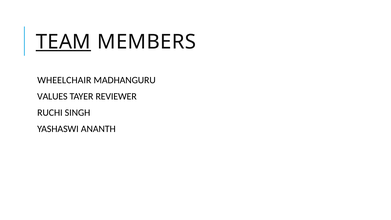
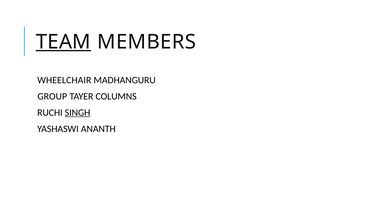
VALUES: VALUES -> GROUP
REVIEWER: REVIEWER -> COLUMNS
SINGH underline: none -> present
